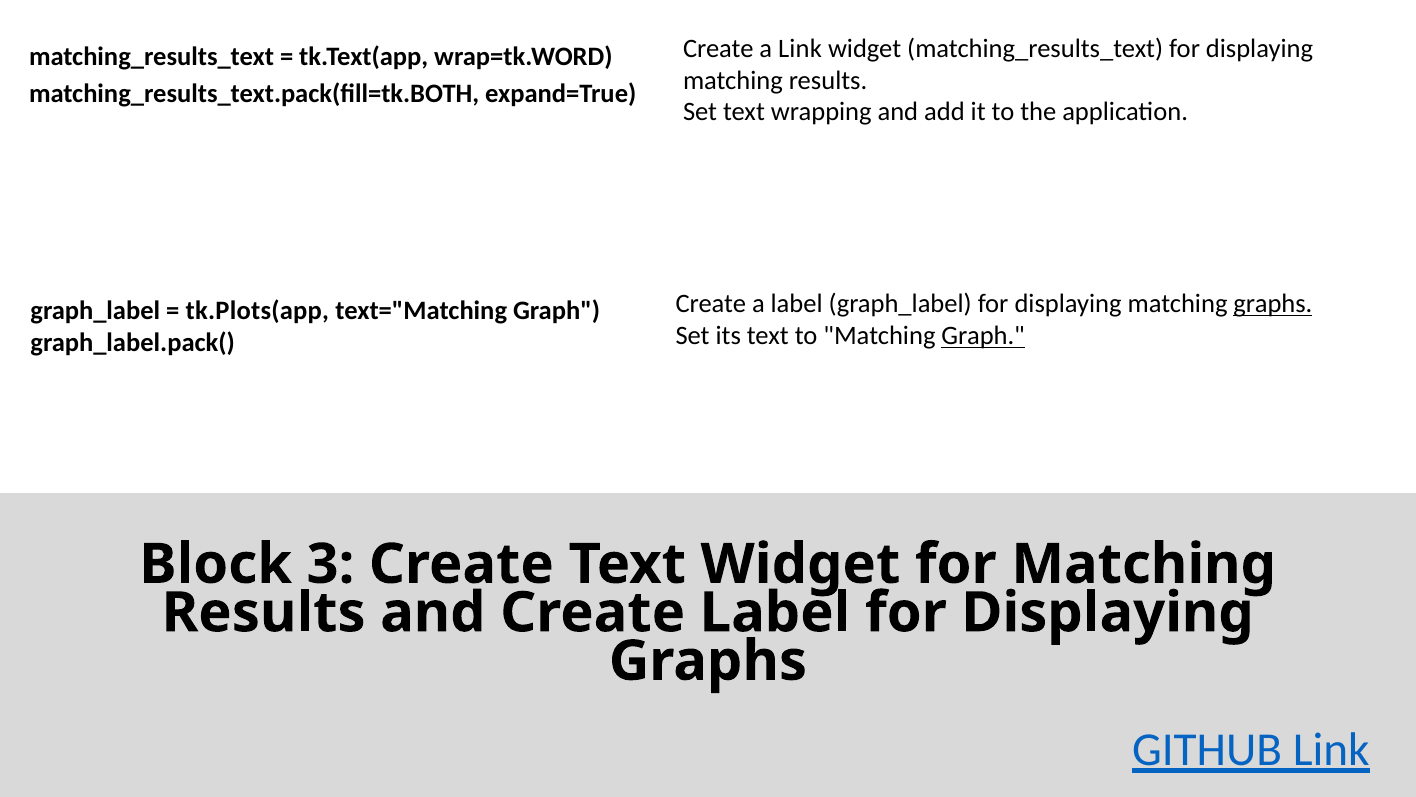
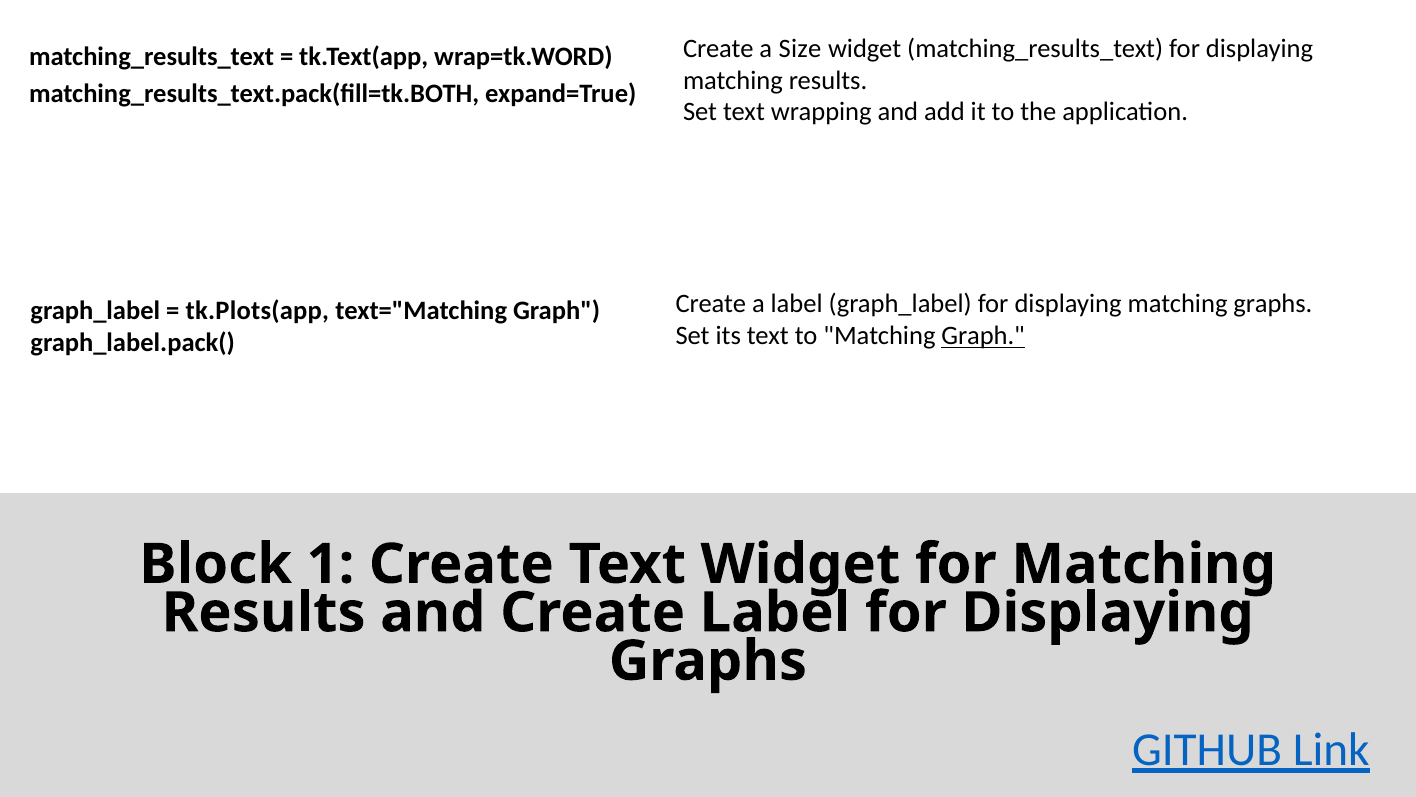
a Link: Link -> Size
graphs at (1273, 304) underline: present -> none
3: 3 -> 1
